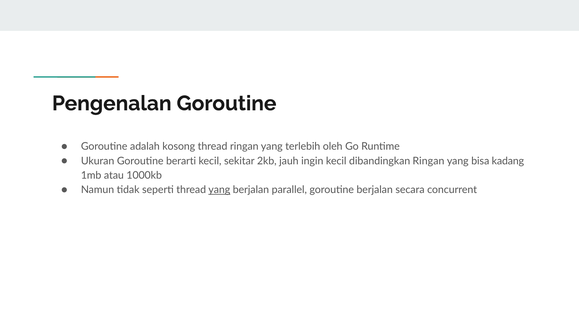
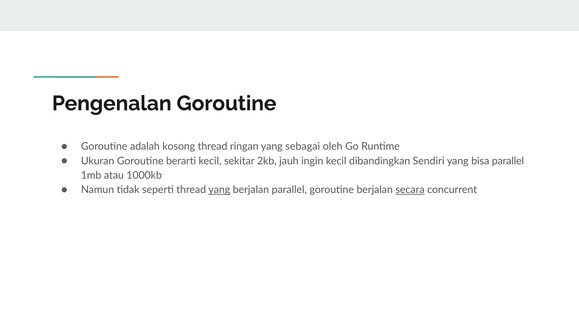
terlebih: terlebih -> sebagai
dibandingkan Ringan: Ringan -> Sendiri
bisa kadang: kadang -> parallel
secara underline: none -> present
